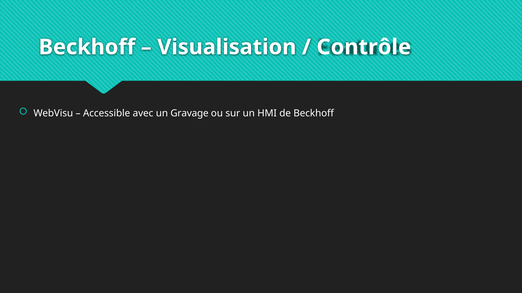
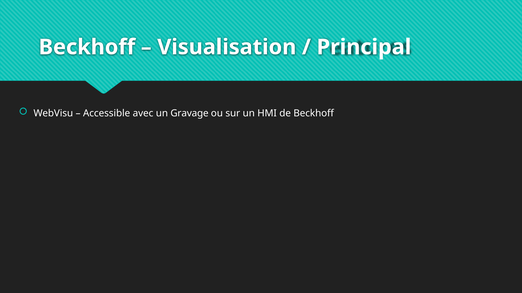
Contrôle: Contrôle -> Principal
